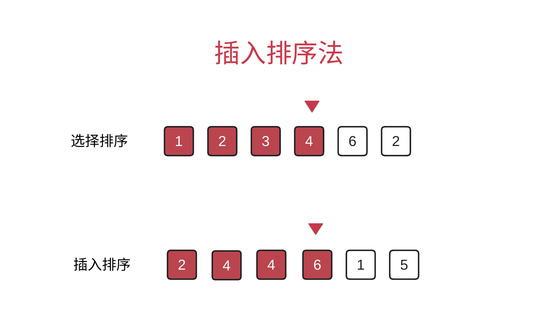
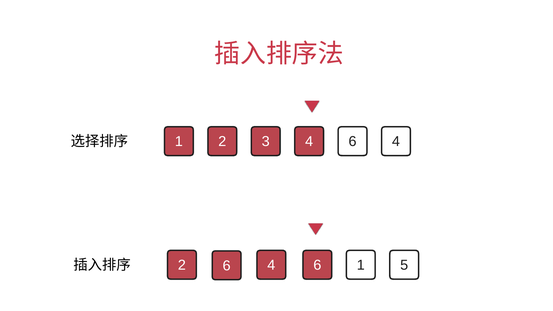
1 2: 2 -> 4
4 at (227, 266): 4 -> 6
